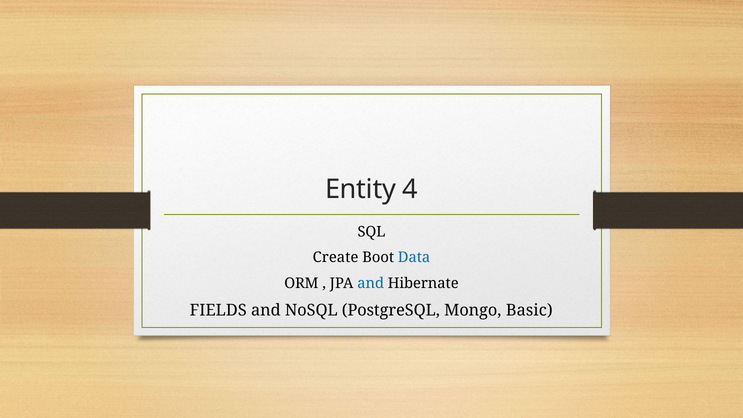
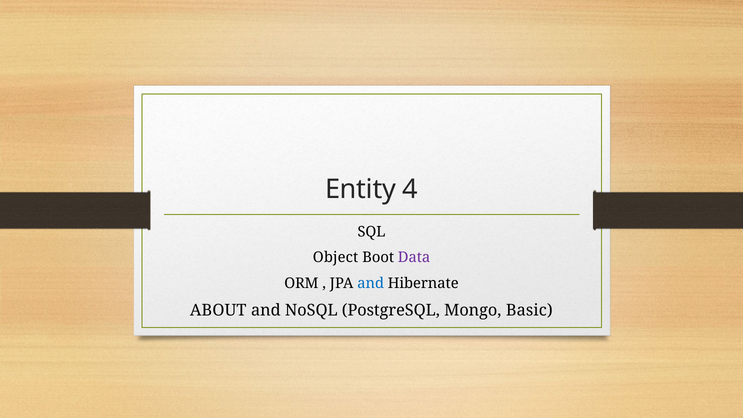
Create: Create -> Object
Data colour: blue -> purple
FIELDS: FIELDS -> ABOUT
